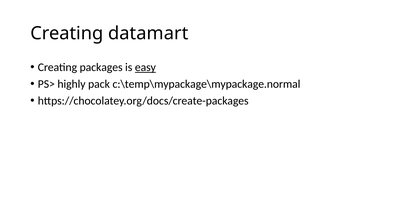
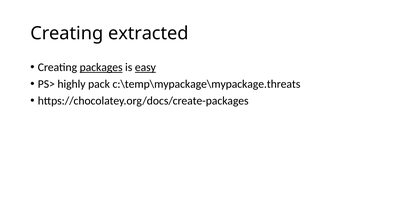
datamart: datamart -> extracted
packages underline: none -> present
c:\temp\mypackage\mypackage.normal: c:\temp\mypackage\mypackage.normal -> c:\temp\mypackage\mypackage.threats
